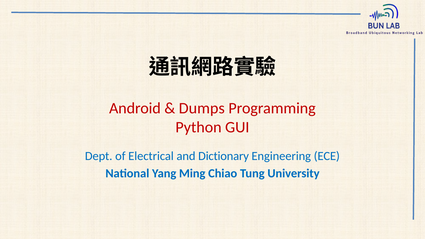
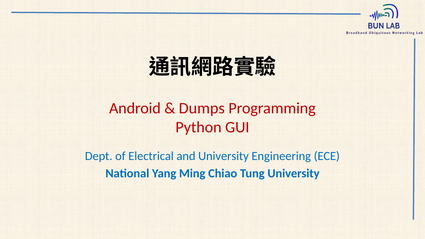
and Dictionary: Dictionary -> University
